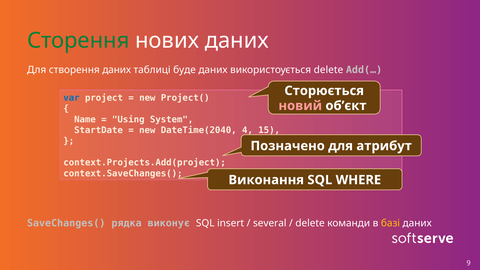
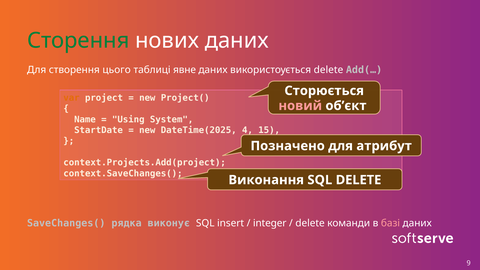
створення даних: даних -> цього
буде: буде -> явне
var colour: blue -> orange
DateTime(2040: DateTime(2040 -> DateTime(2025
SQL WHERE: WHERE -> DELETE
several: several -> integer
базі colour: yellow -> pink
